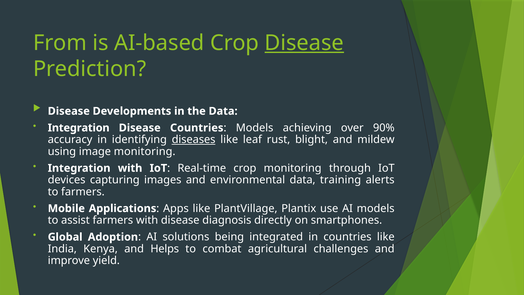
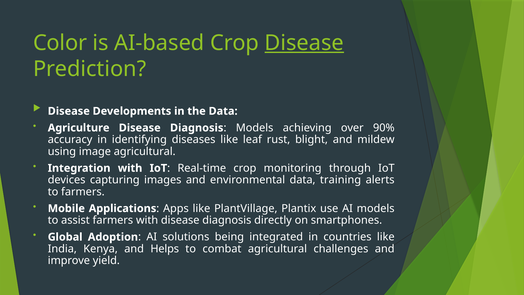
From: From -> Color
Integration at (79, 128): Integration -> Agriculture
Countries at (197, 128): Countries -> Diagnosis
diseases underline: present -> none
image monitoring: monitoring -> agricultural
